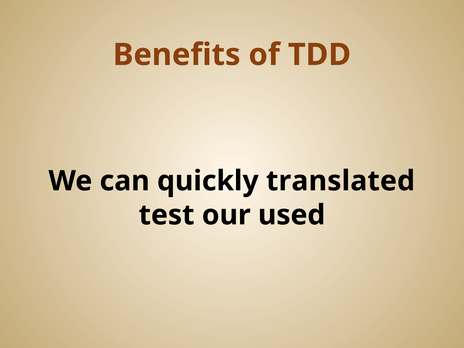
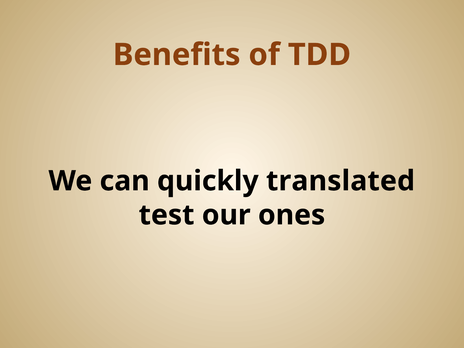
used: used -> ones
